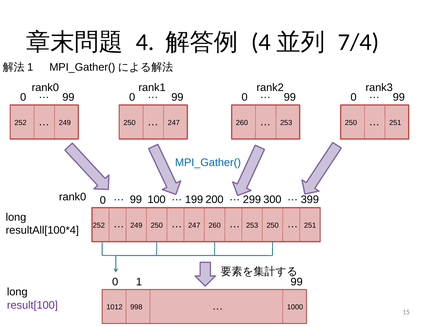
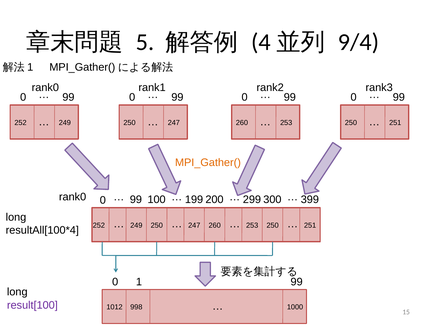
4: 4 -> 5
7/4: 7/4 -> 9/4
MPI_Gather( colour: blue -> orange
